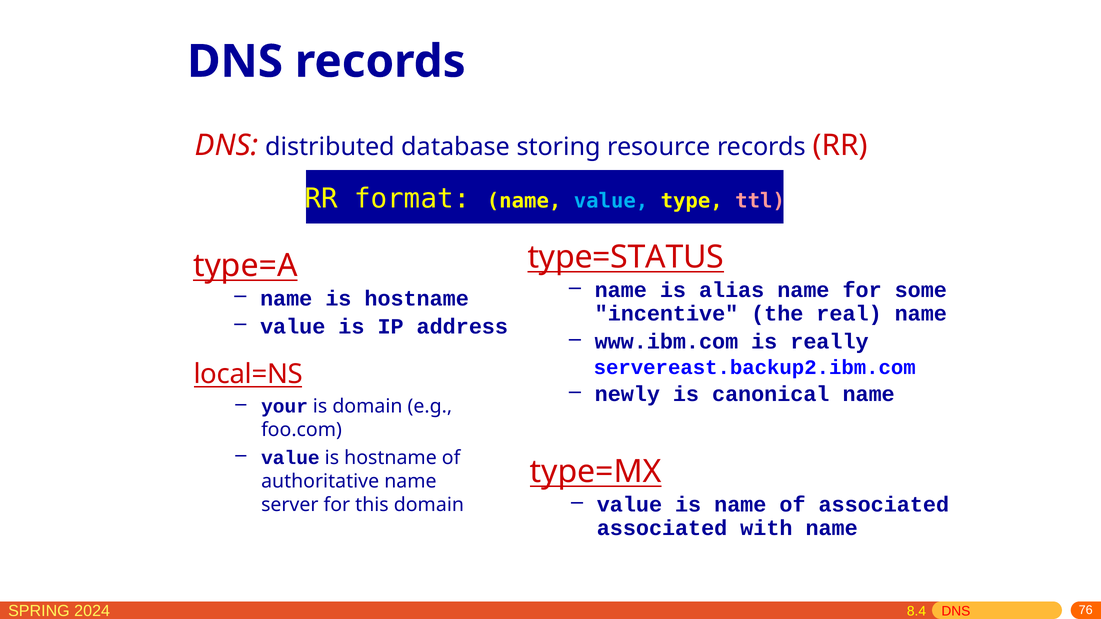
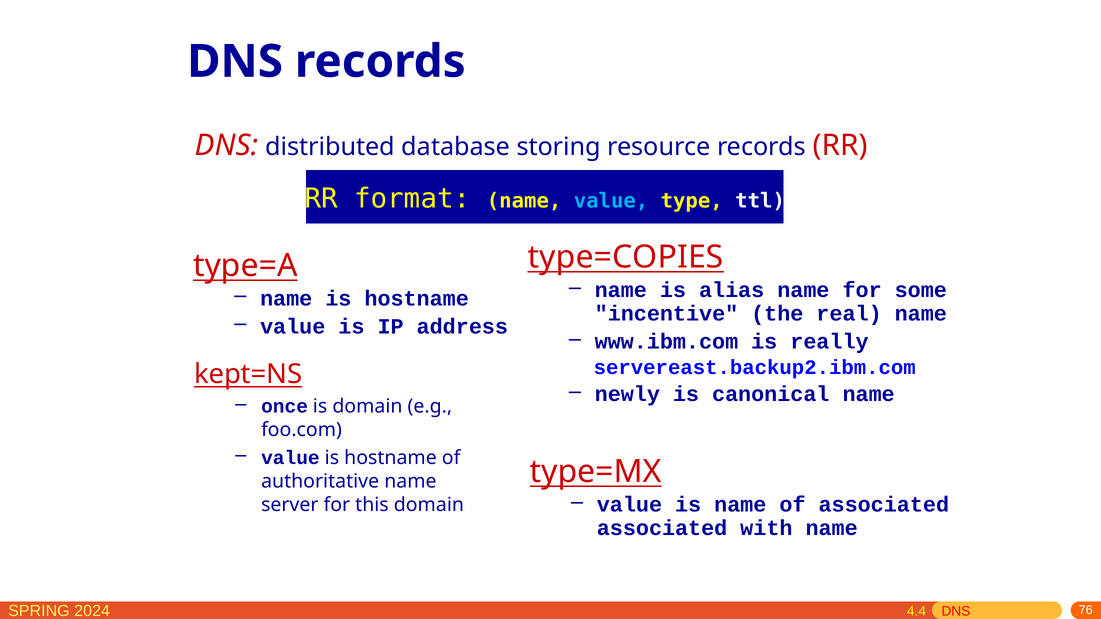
ttl colour: pink -> white
type=STATUS: type=STATUS -> type=COPIES
local=NS: local=NS -> kept=NS
your: your -> once
8.4: 8.4 -> 4.4
